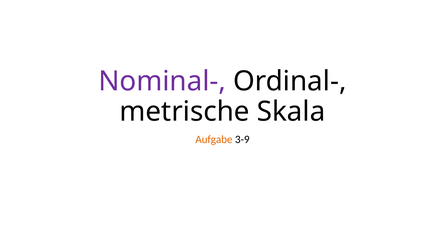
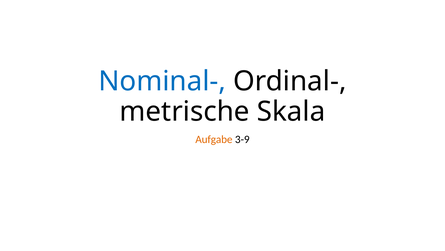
Nominal- colour: purple -> blue
